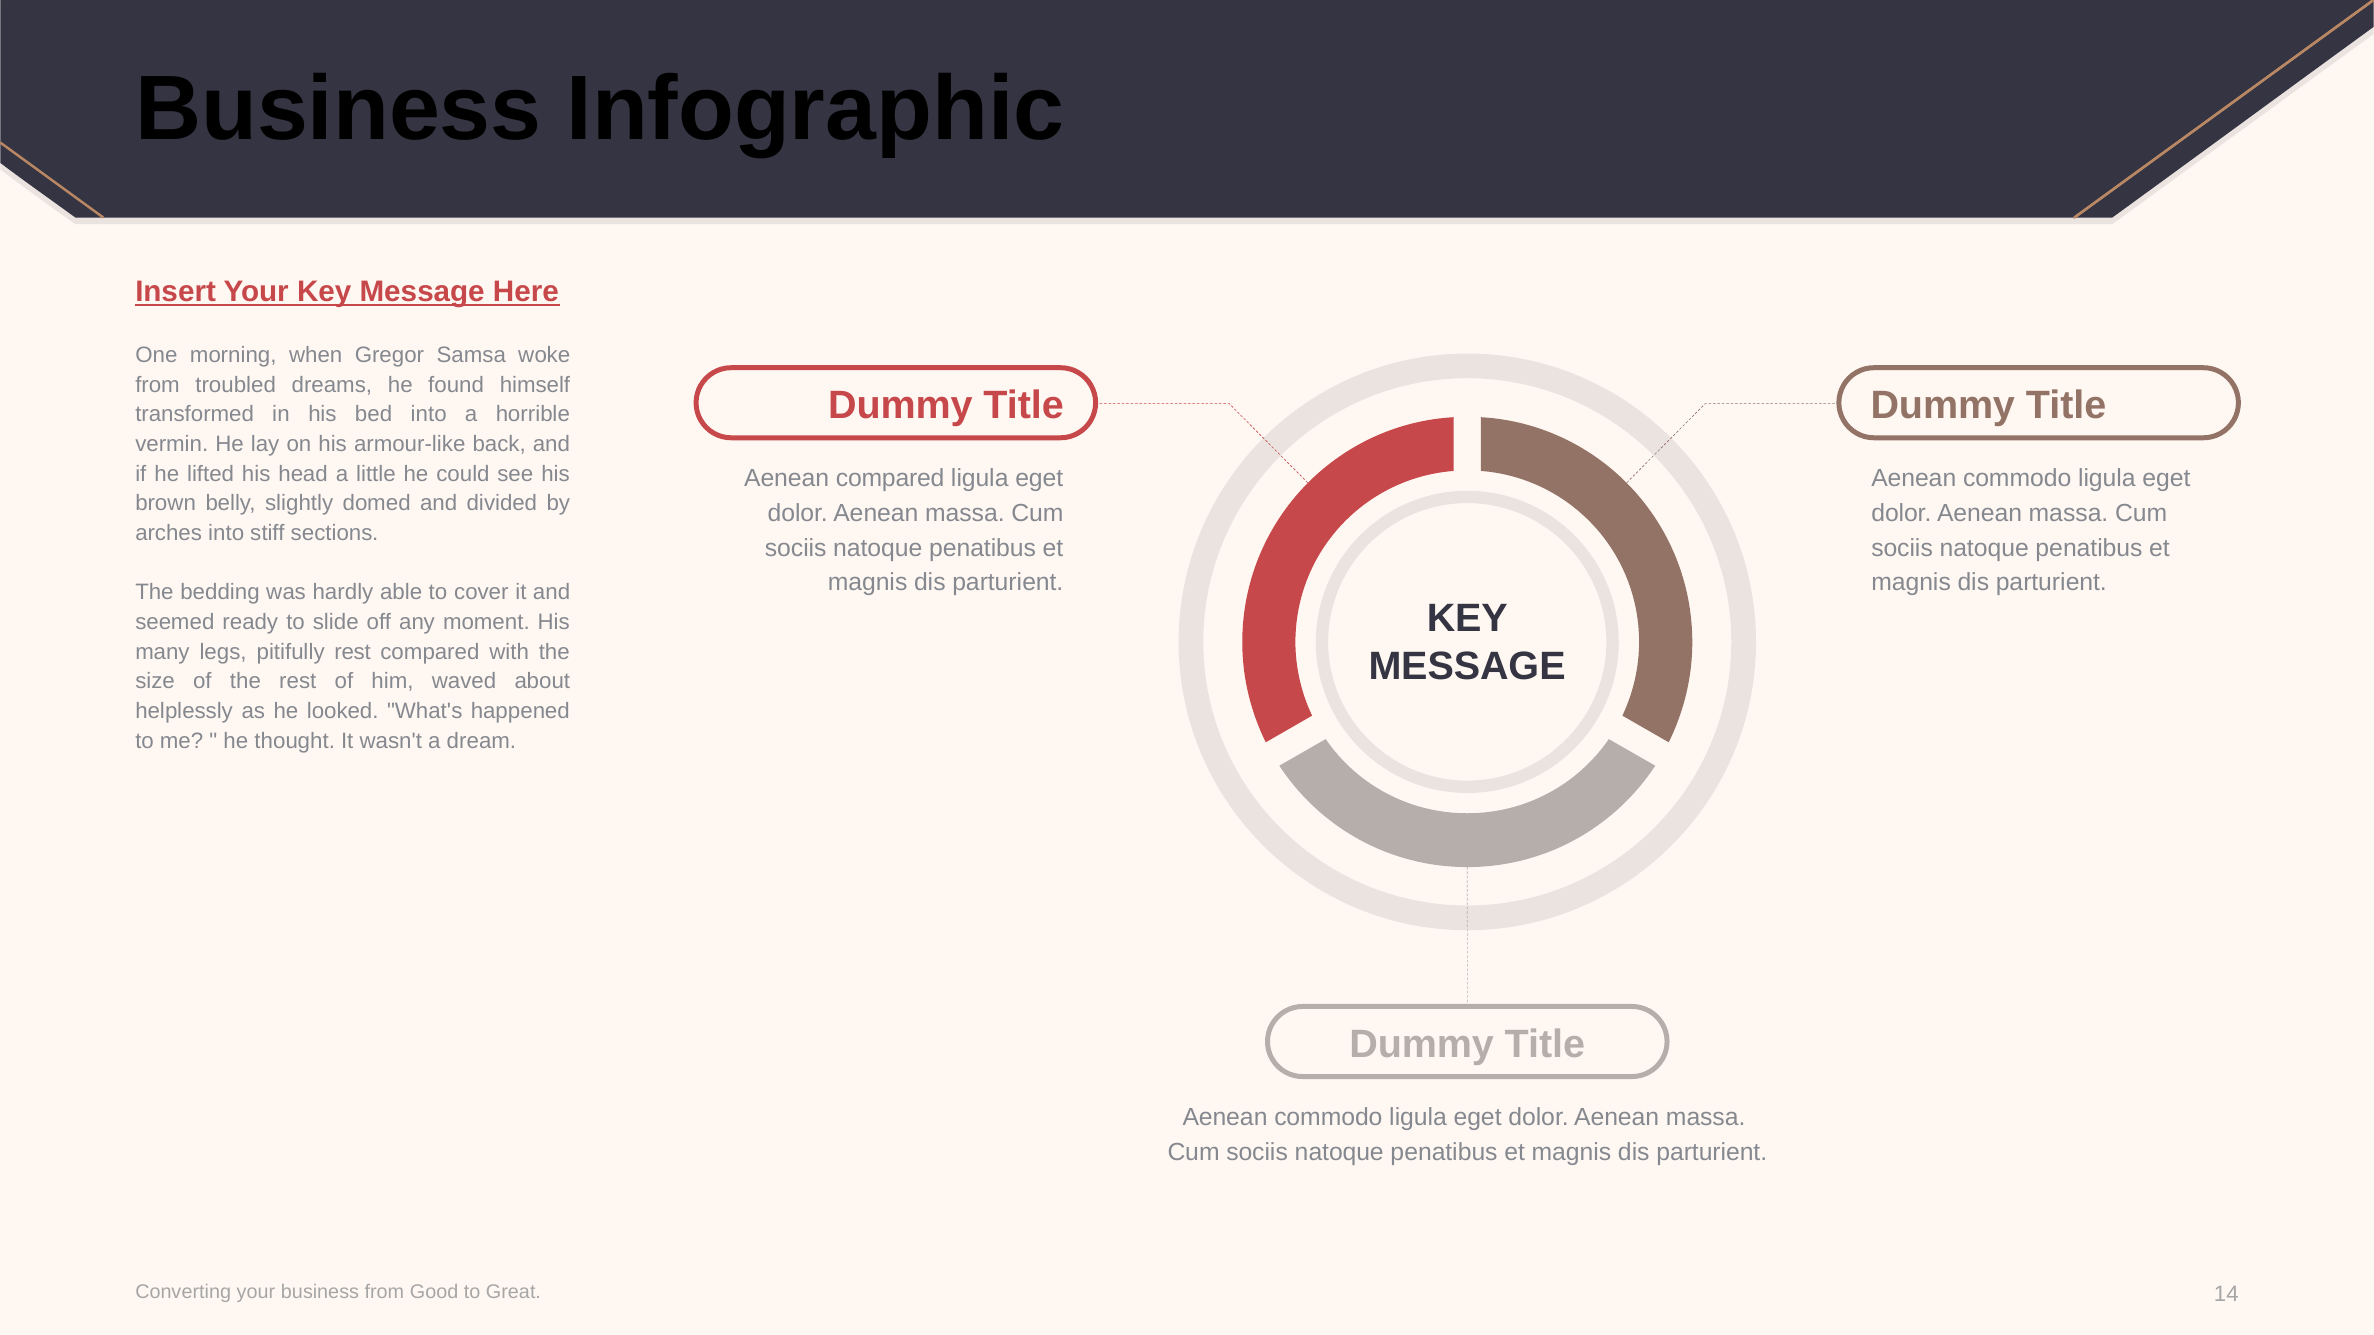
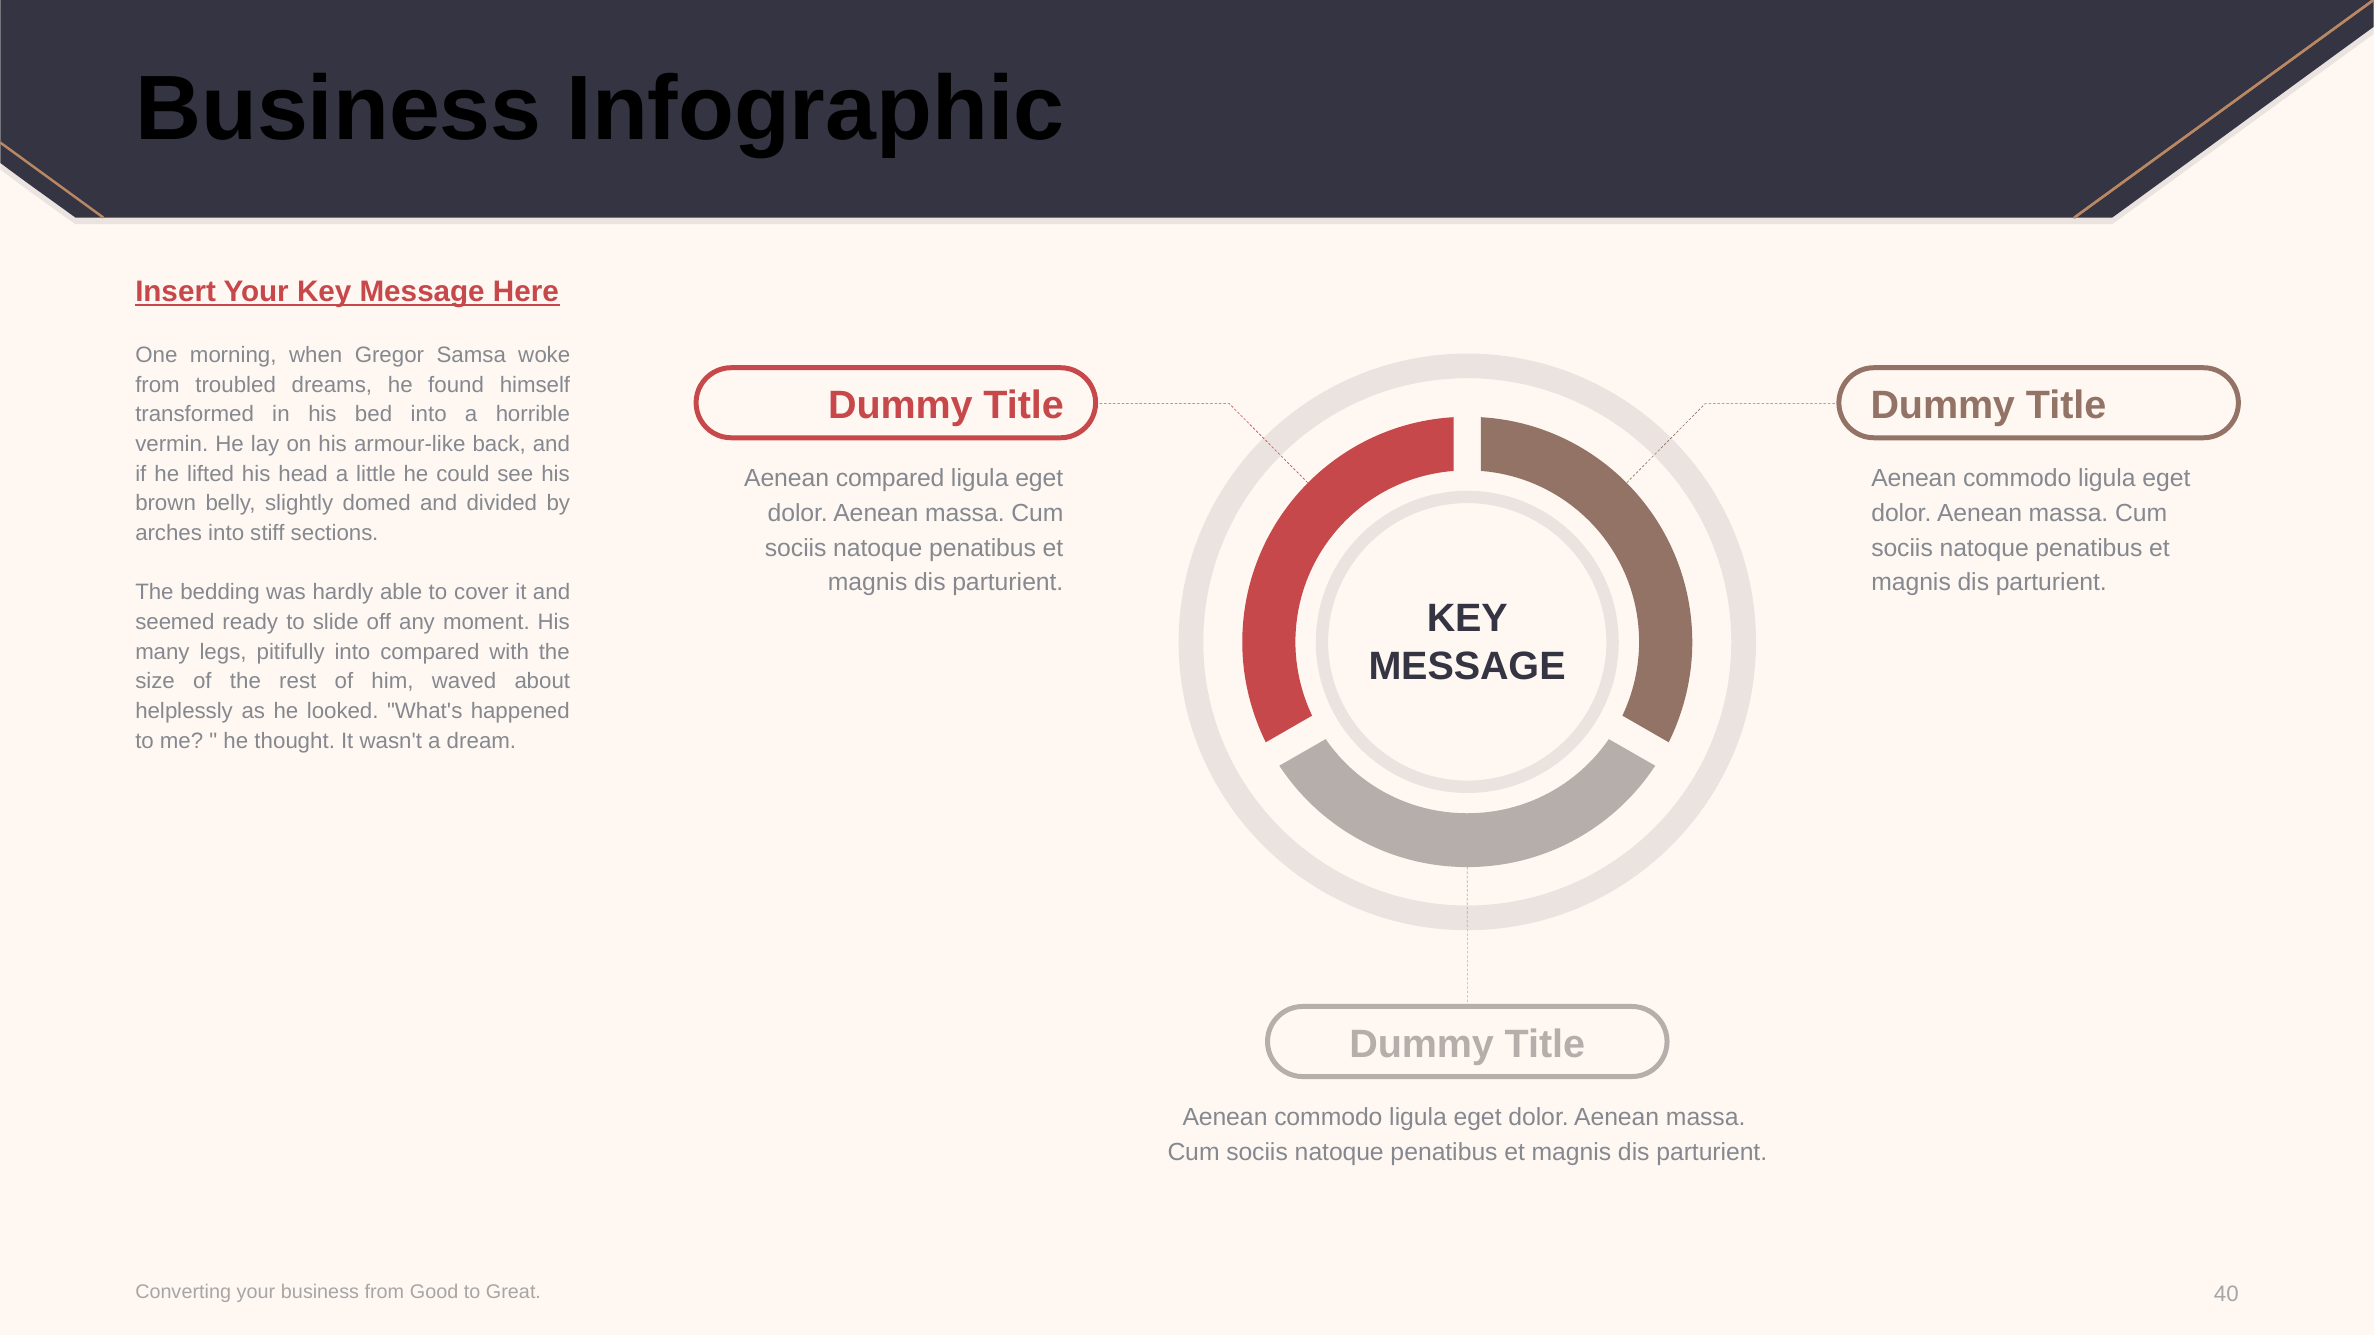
pitifully rest: rest -> into
14: 14 -> 40
